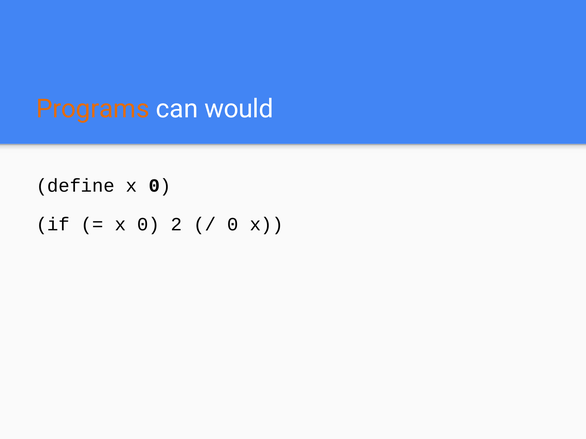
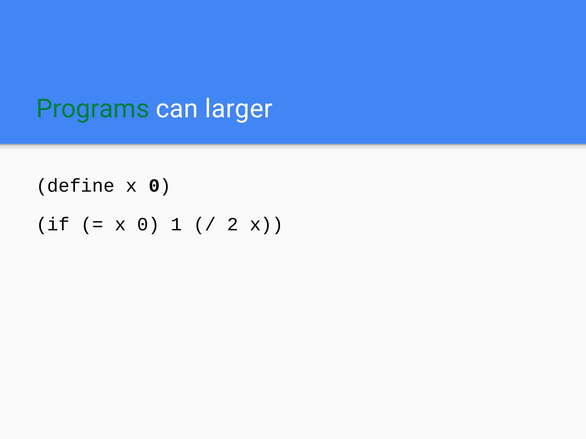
Programs colour: orange -> green
would: would -> larger
2: 2 -> 1
0 at (233, 225): 0 -> 2
